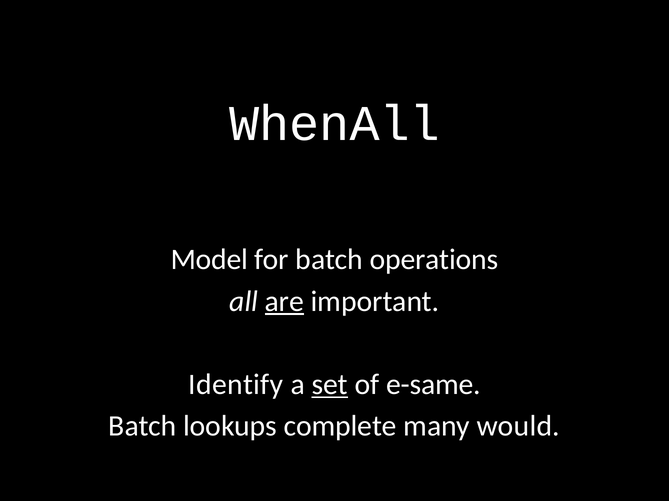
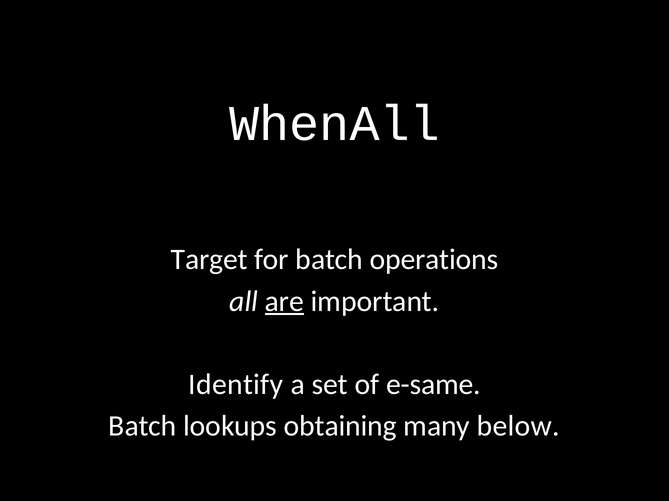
Model: Model -> Target
set underline: present -> none
complete: complete -> obtaining
would: would -> below
